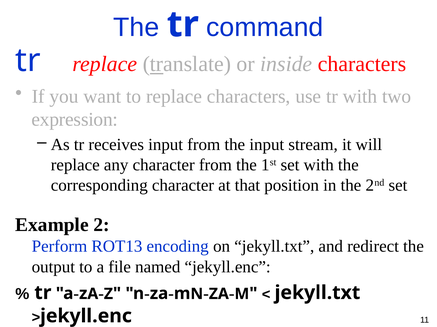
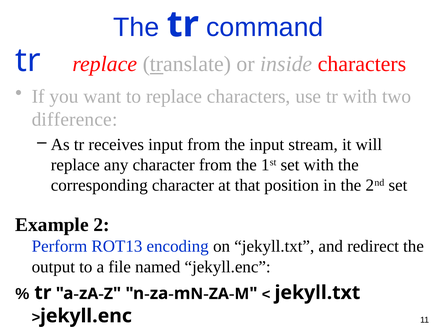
expression: expression -> difference
